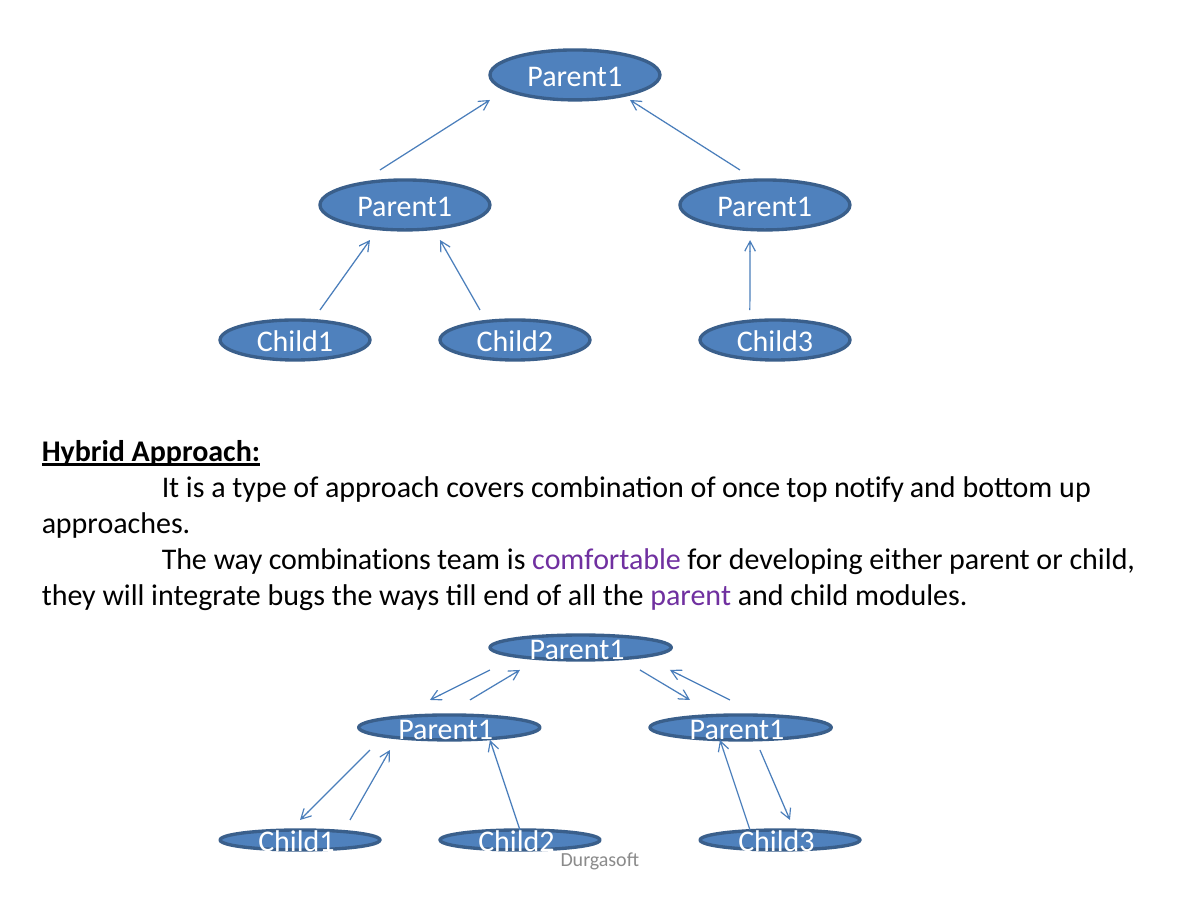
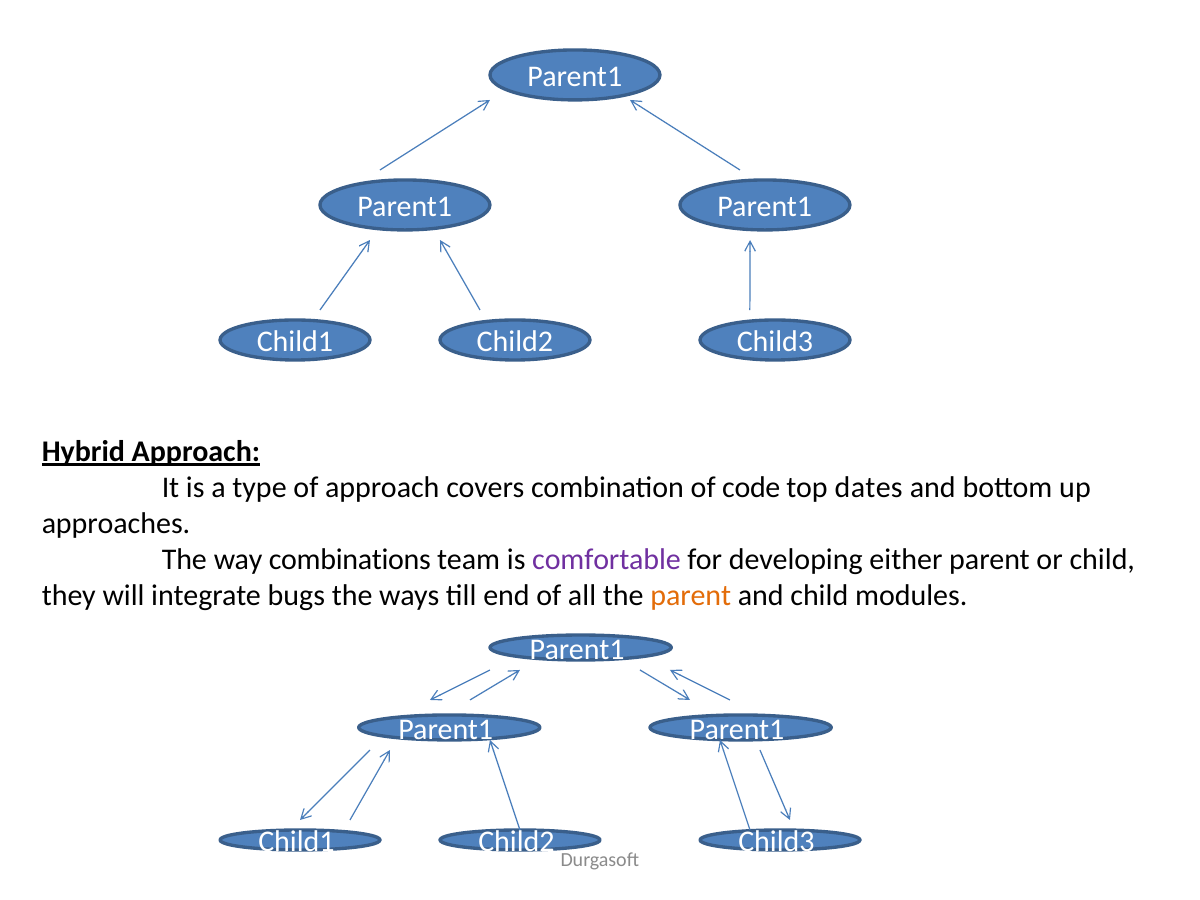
once: once -> code
notify: notify -> dates
parent at (691, 596) colour: purple -> orange
